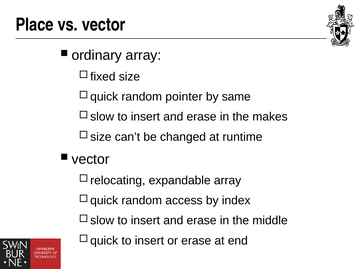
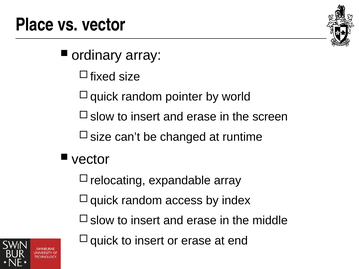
same: same -> world
makes: makes -> screen
